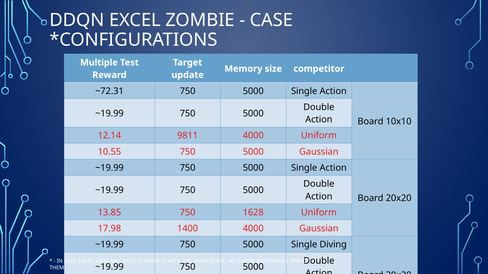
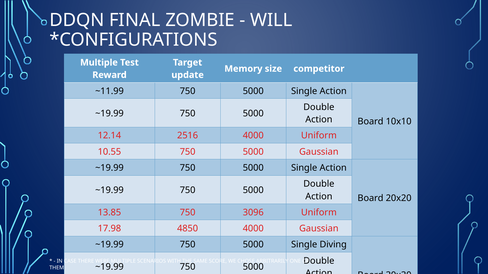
EXCEL: EXCEL -> FINAL
CASE at (271, 20): CASE -> WILL
~72.31: ~72.31 -> ~11.99
9811: 9811 -> 2516
1628: 1628 -> 3096
1400: 1400 -> 4850
